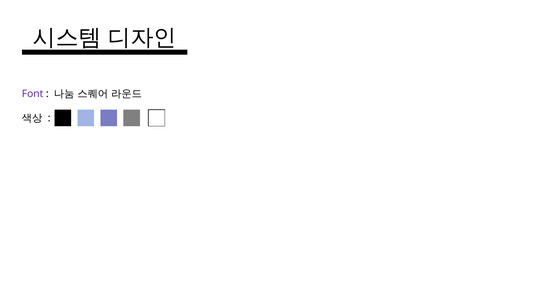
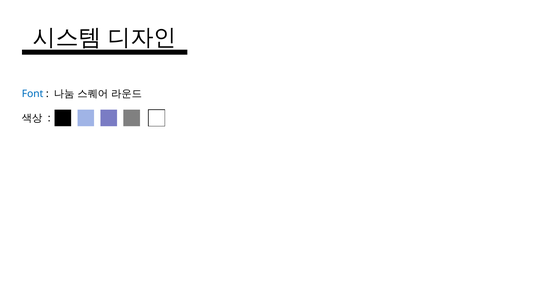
Font colour: purple -> blue
